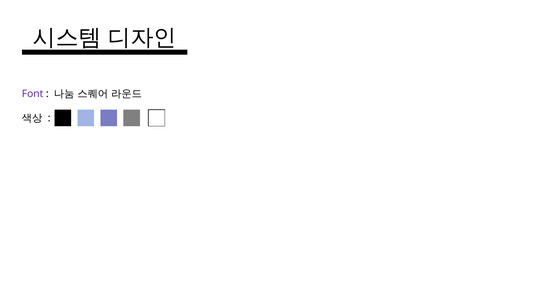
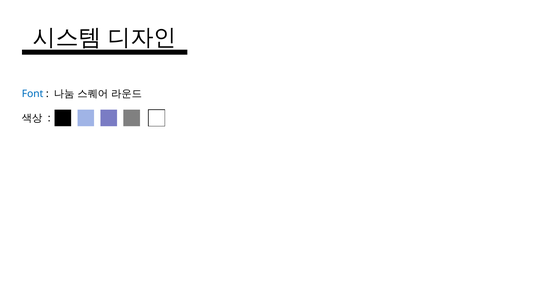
Font colour: purple -> blue
